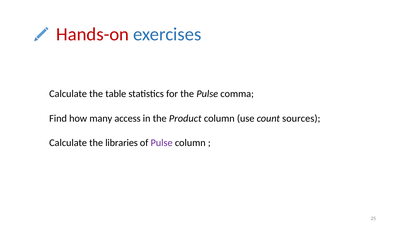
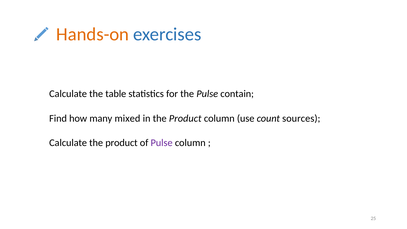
Hands-on colour: red -> orange
comma: comma -> contain
access: access -> mixed
libraries at (122, 143): libraries -> product
